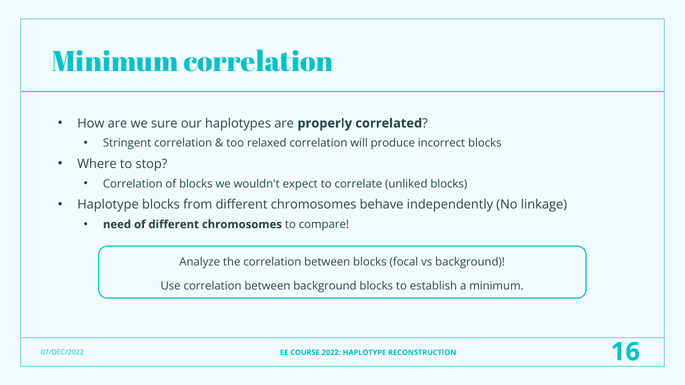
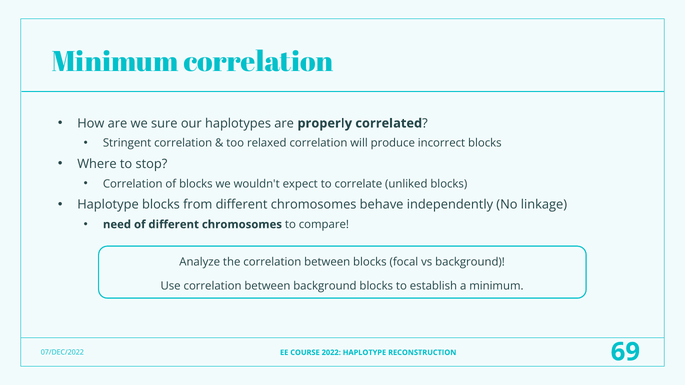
16: 16 -> 69
